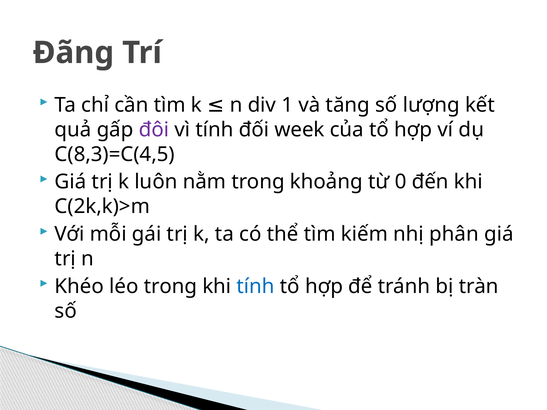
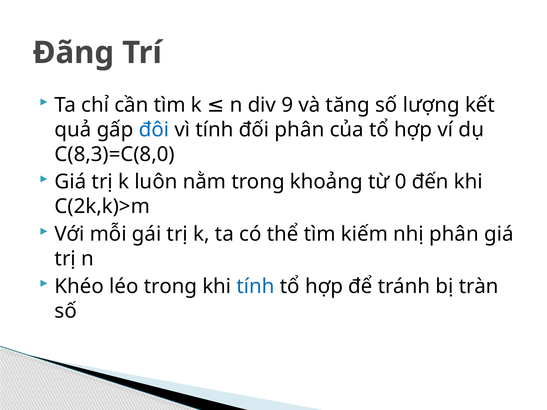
1: 1 -> 9
đôi colour: purple -> blue
đối week: week -> phân
C(8,3)=C(4,5: C(8,3)=C(4,5 -> C(8,3)=C(8,0
